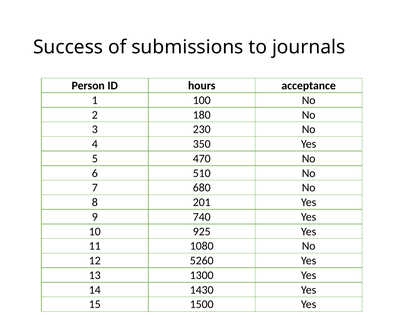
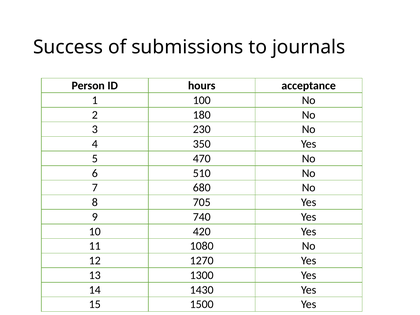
201: 201 -> 705
925: 925 -> 420
5260: 5260 -> 1270
